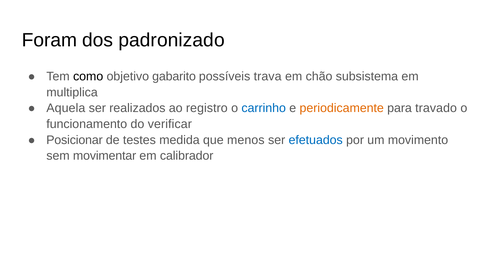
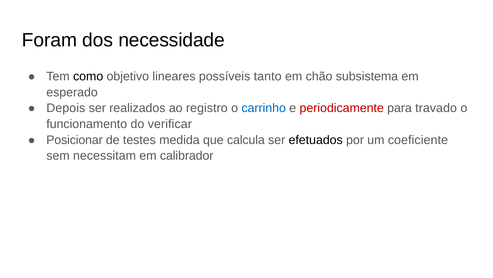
padronizado: padronizado -> necessidade
gabarito: gabarito -> lineares
trava: trava -> tanto
multiplica: multiplica -> esperado
Aquela: Aquela -> Depois
periodicamente colour: orange -> red
menos: menos -> calcula
efetuados colour: blue -> black
movimento: movimento -> coeficiente
movimentar: movimentar -> necessitam
